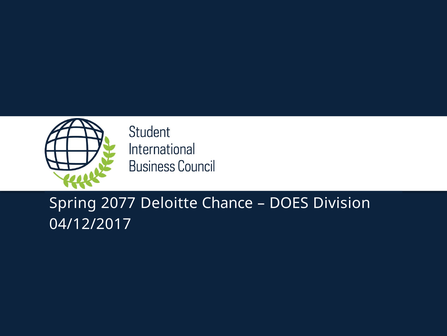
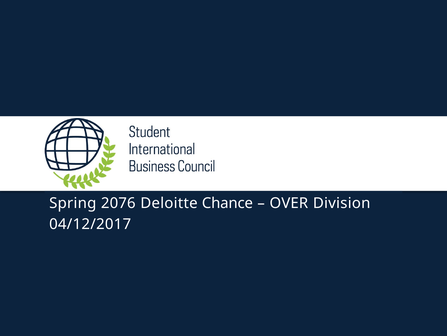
2077: 2077 -> 2076
DOES: DOES -> OVER
